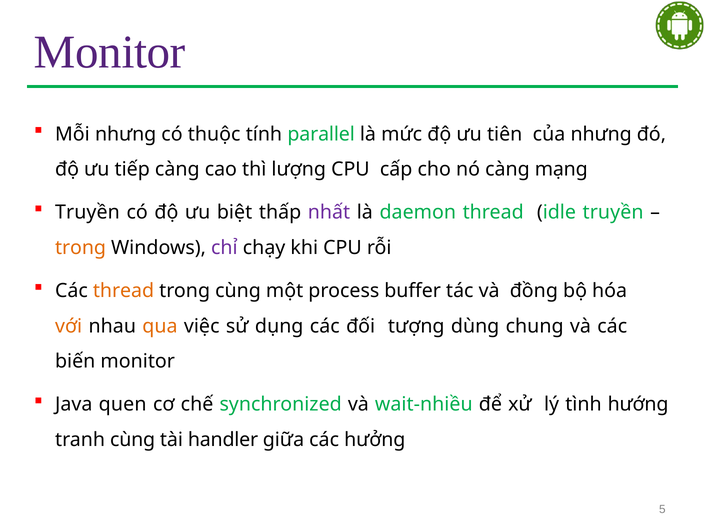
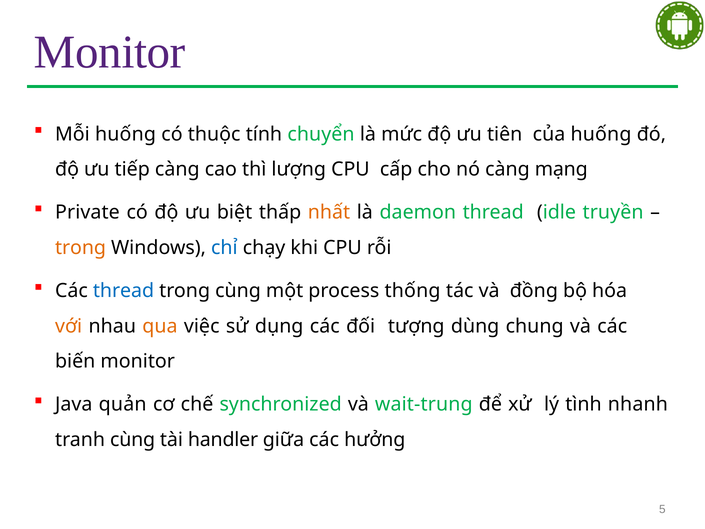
Mỗi nhưng: nhưng -> huống
parallel: parallel -> chuyển
của nhưng: nhưng -> huống
Truyền at (87, 212): Truyền -> Private
nhất colour: purple -> orange
chỉ colour: purple -> blue
thread at (124, 291) colour: orange -> blue
buffer: buffer -> thống
quen: quen -> quản
wait-nhiều: wait-nhiều -> wait-trung
hướng: hướng -> nhanh
